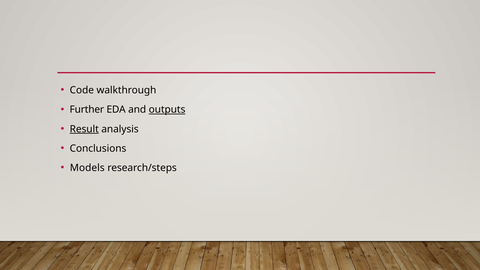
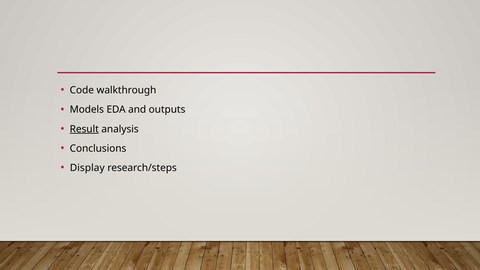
Further: Further -> Models
outputs underline: present -> none
Models: Models -> Display
